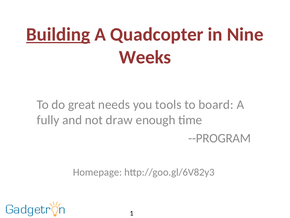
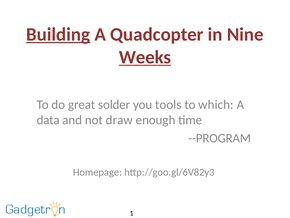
Weeks underline: none -> present
needs: needs -> solder
board: board -> which
fully: fully -> data
